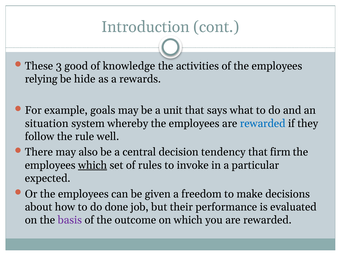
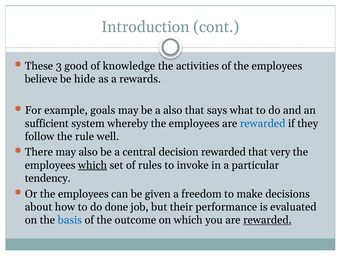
relying: relying -> believe
a unit: unit -> also
situation: situation -> sufficient
decision tendency: tendency -> rewarded
firm: firm -> very
expected: expected -> tendency
basis colour: purple -> blue
rewarded at (267, 220) underline: none -> present
